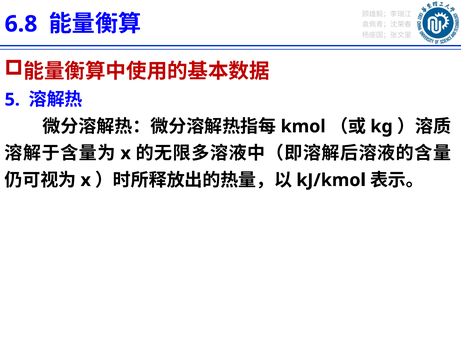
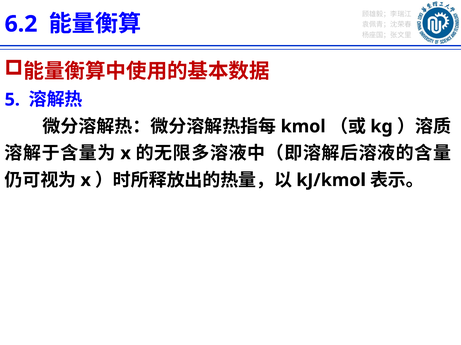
6.8: 6.8 -> 6.2
